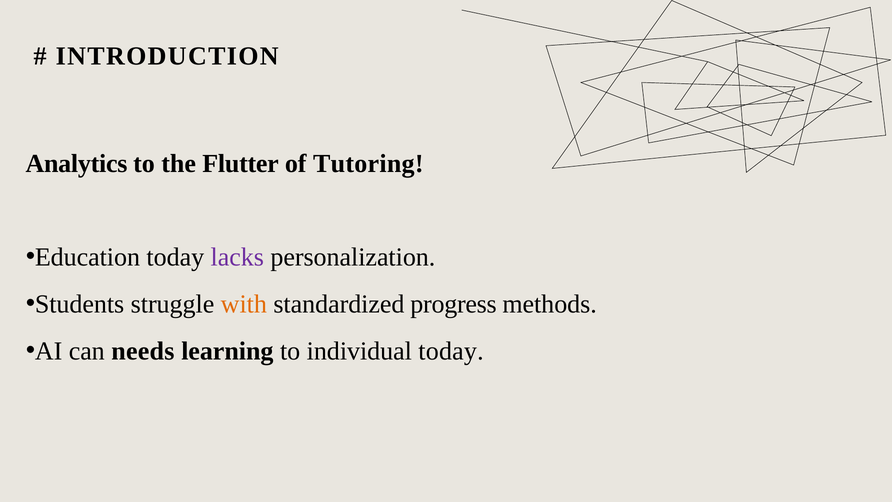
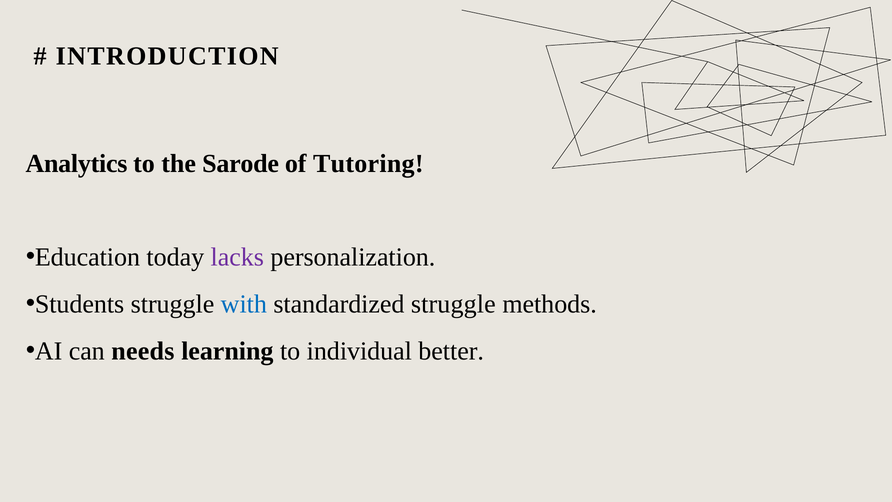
Flutter: Flutter -> Sarode
with colour: orange -> blue
standardized progress: progress -> struggle
individual today: today -> better
